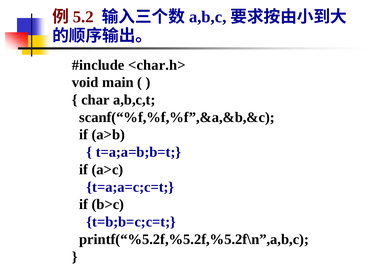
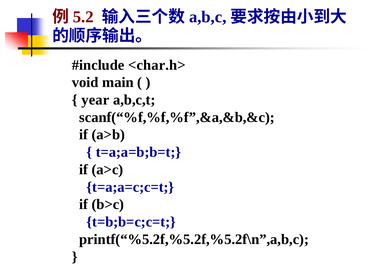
char: char -> year
